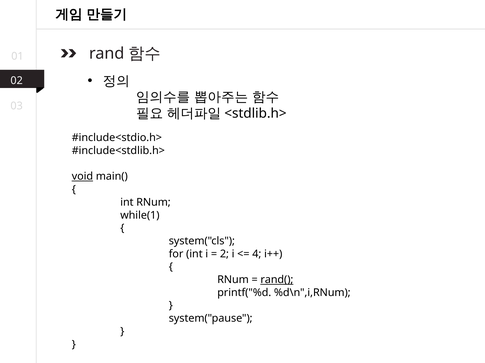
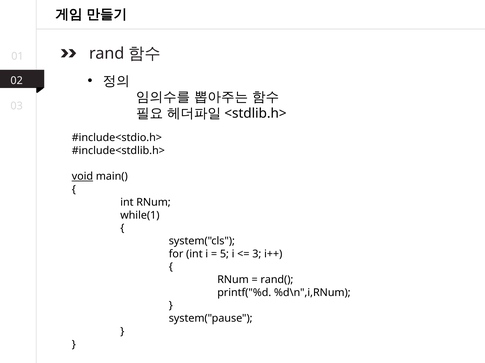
2: 2 -> 5
4: 4 -> 3
rand( underline: present -> none
